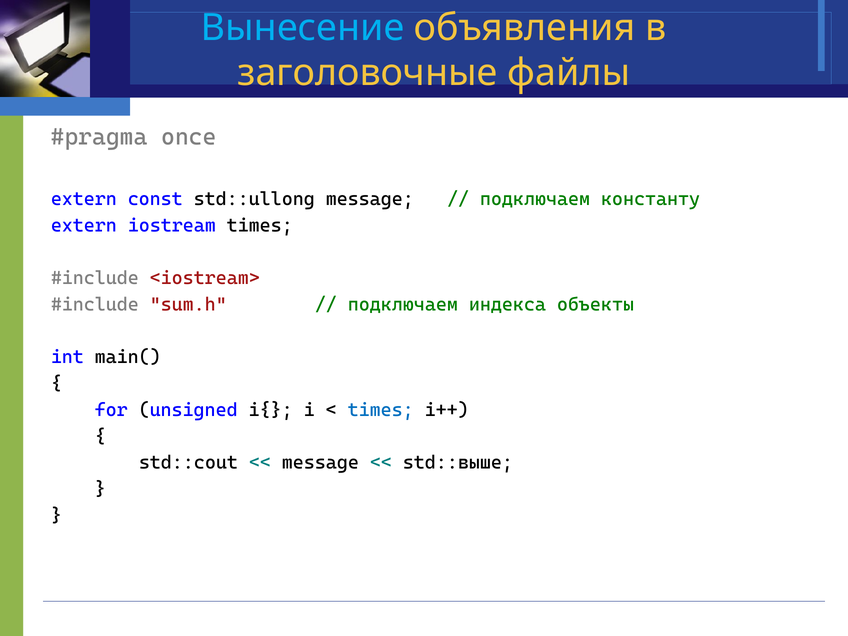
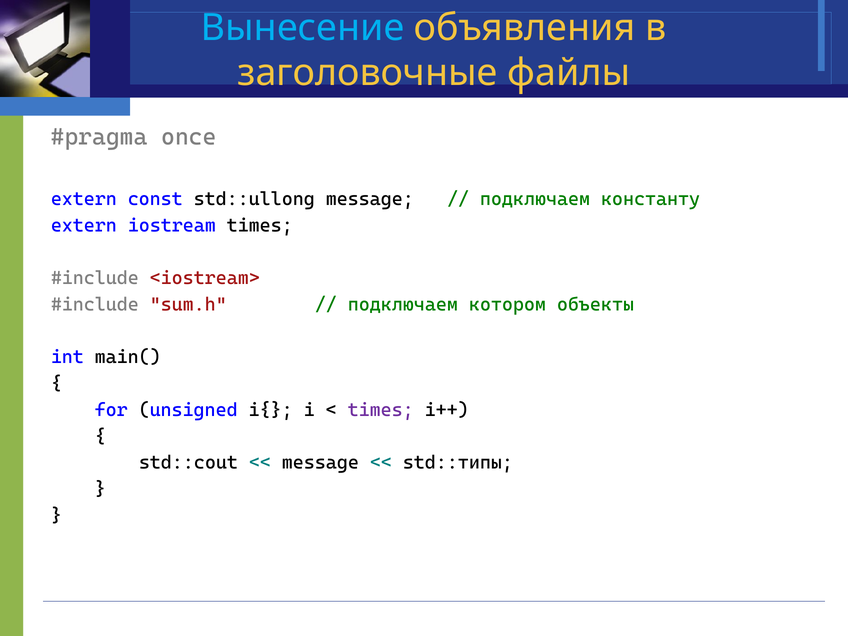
индекса: индекса -> котором
times at (381, 410) colour: blue -> purple
std::выше: std::выше -> std::типы
